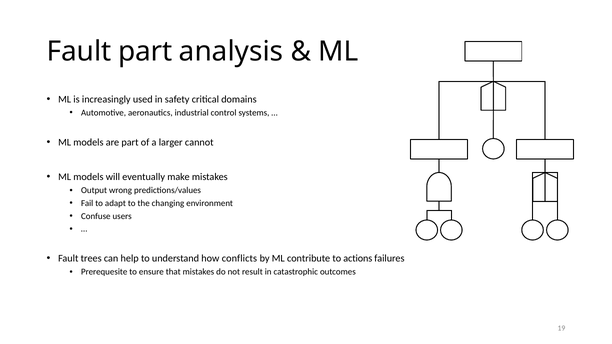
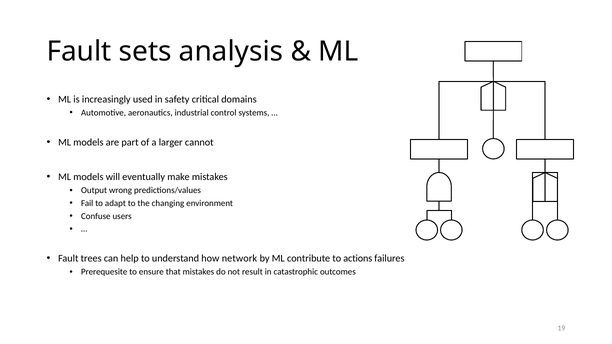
Fault part: part -> sets
conflicts: conflicts -> network
